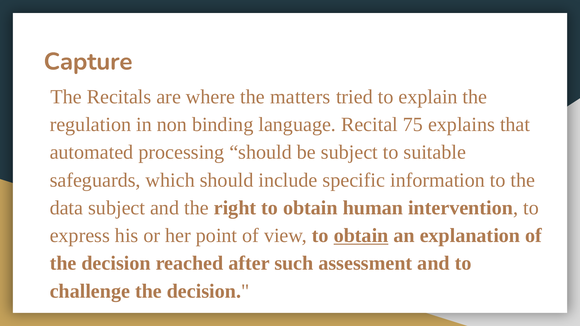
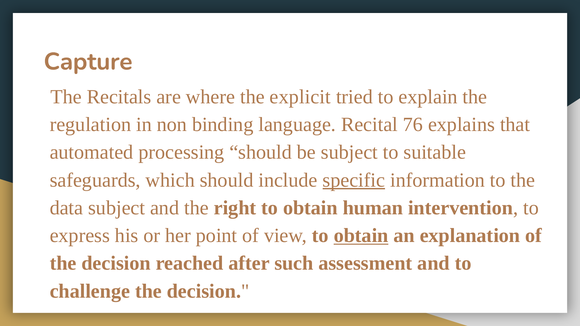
matters: matters -> explicit
75: 75 -> 76
specific underline: none -> present
